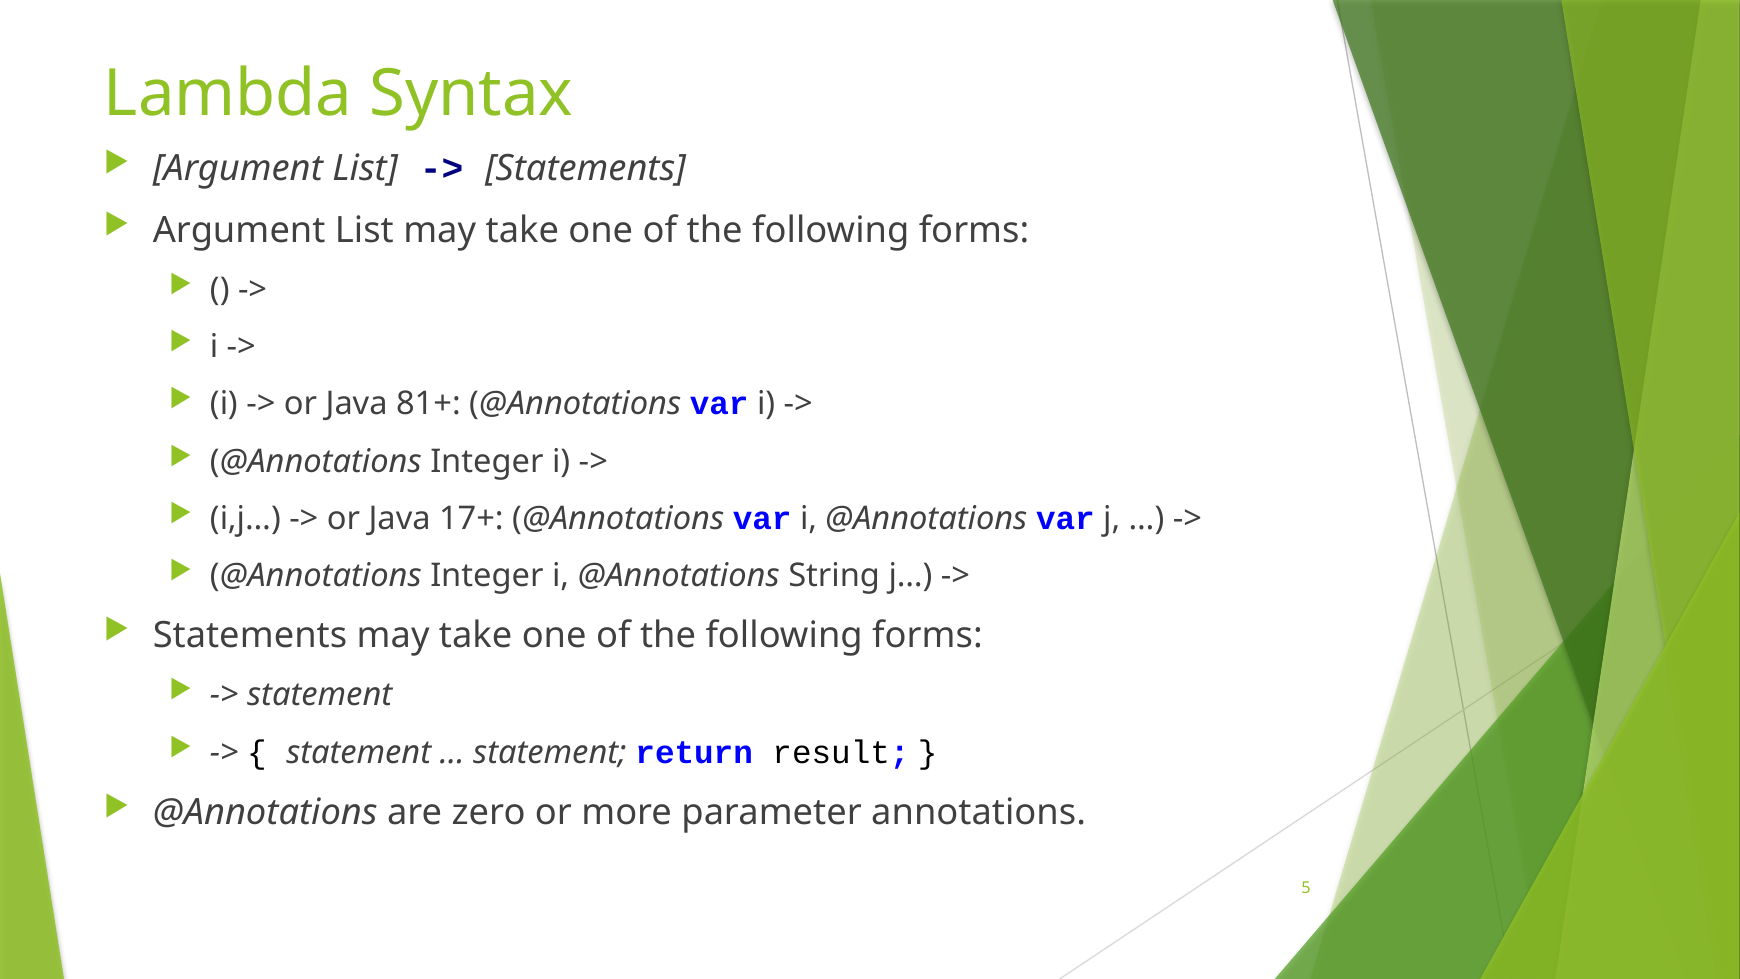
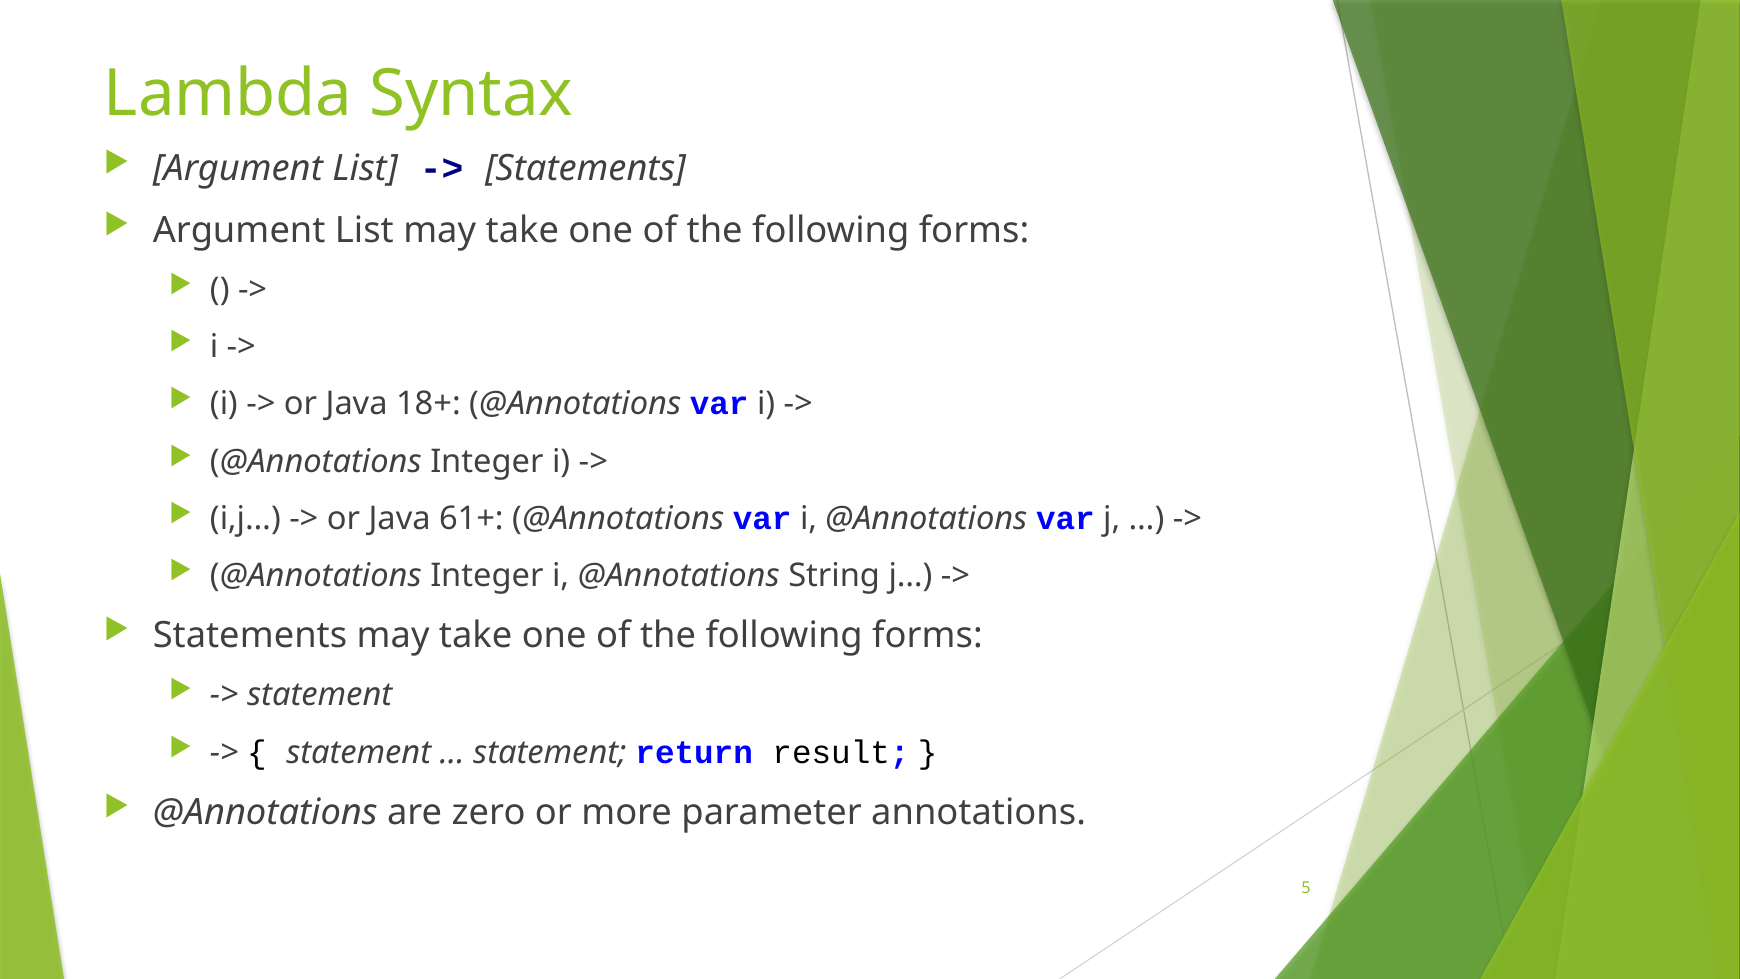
81+: 81+ -> 18+
17+: 17+ -> 61+
